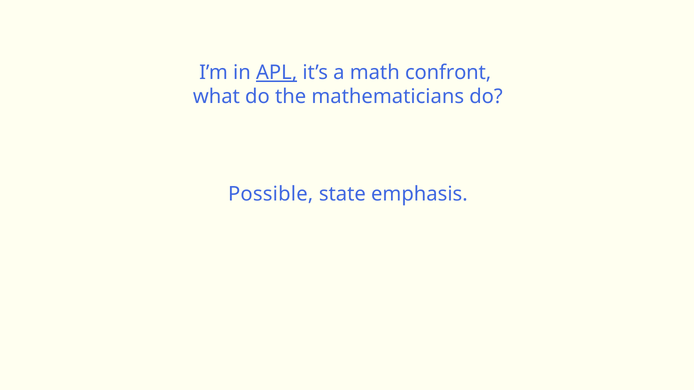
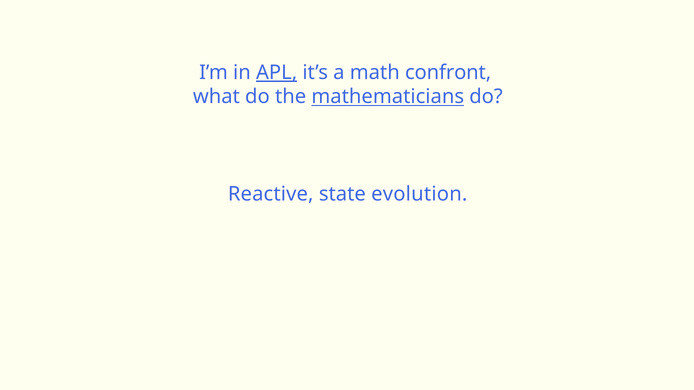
mathematicians underline: none -> present
Possible: Possible -> Reactive
emphasis: emphasis -> evolution
